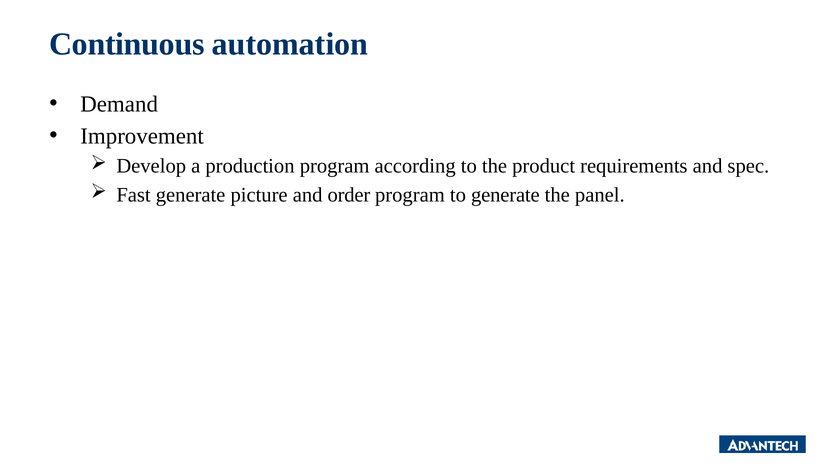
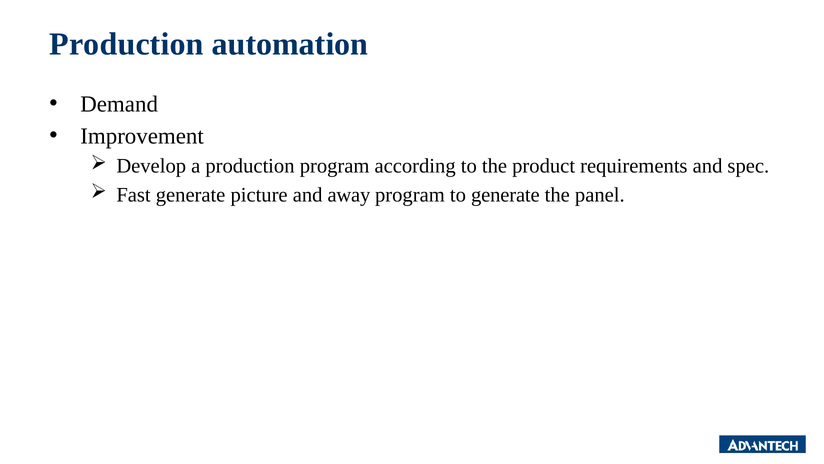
Continuous at (127, 44): Continuous -> Production
order: order -> away
